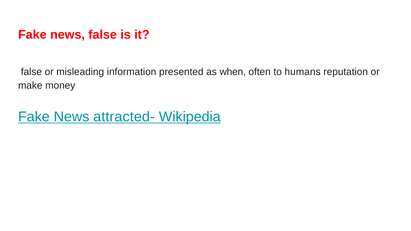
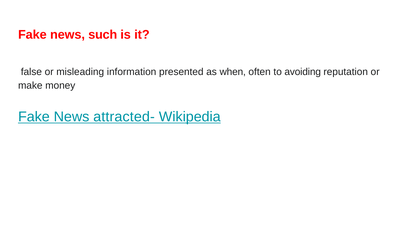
news false: false -> such
humans: humans -> avoiding
